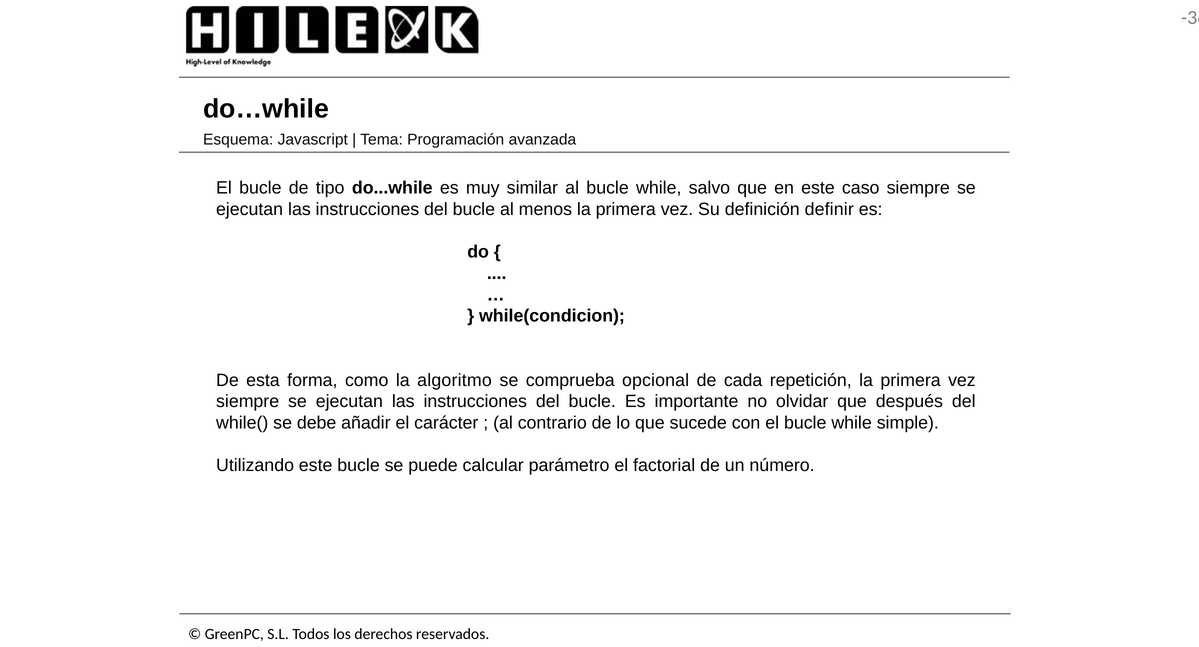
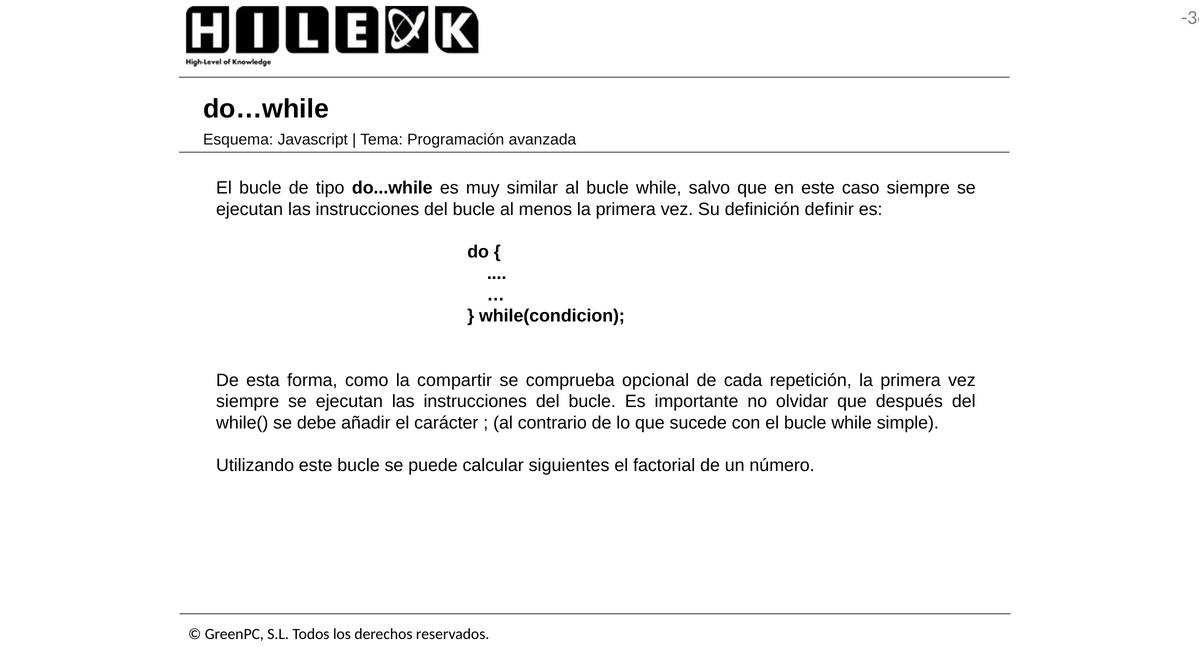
algoritmo: algoritmo -> compartir
parámetro: parámetro -> siguientes
